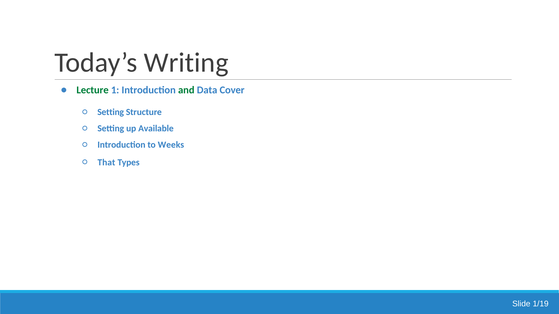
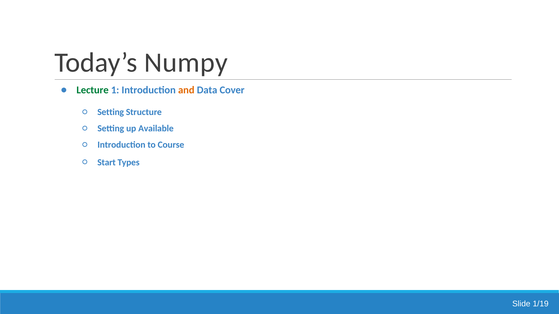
Writing: Writing -> Numpy
and colour: green -> orange
Weeks: Weeks -> Course
That: That -> Start
